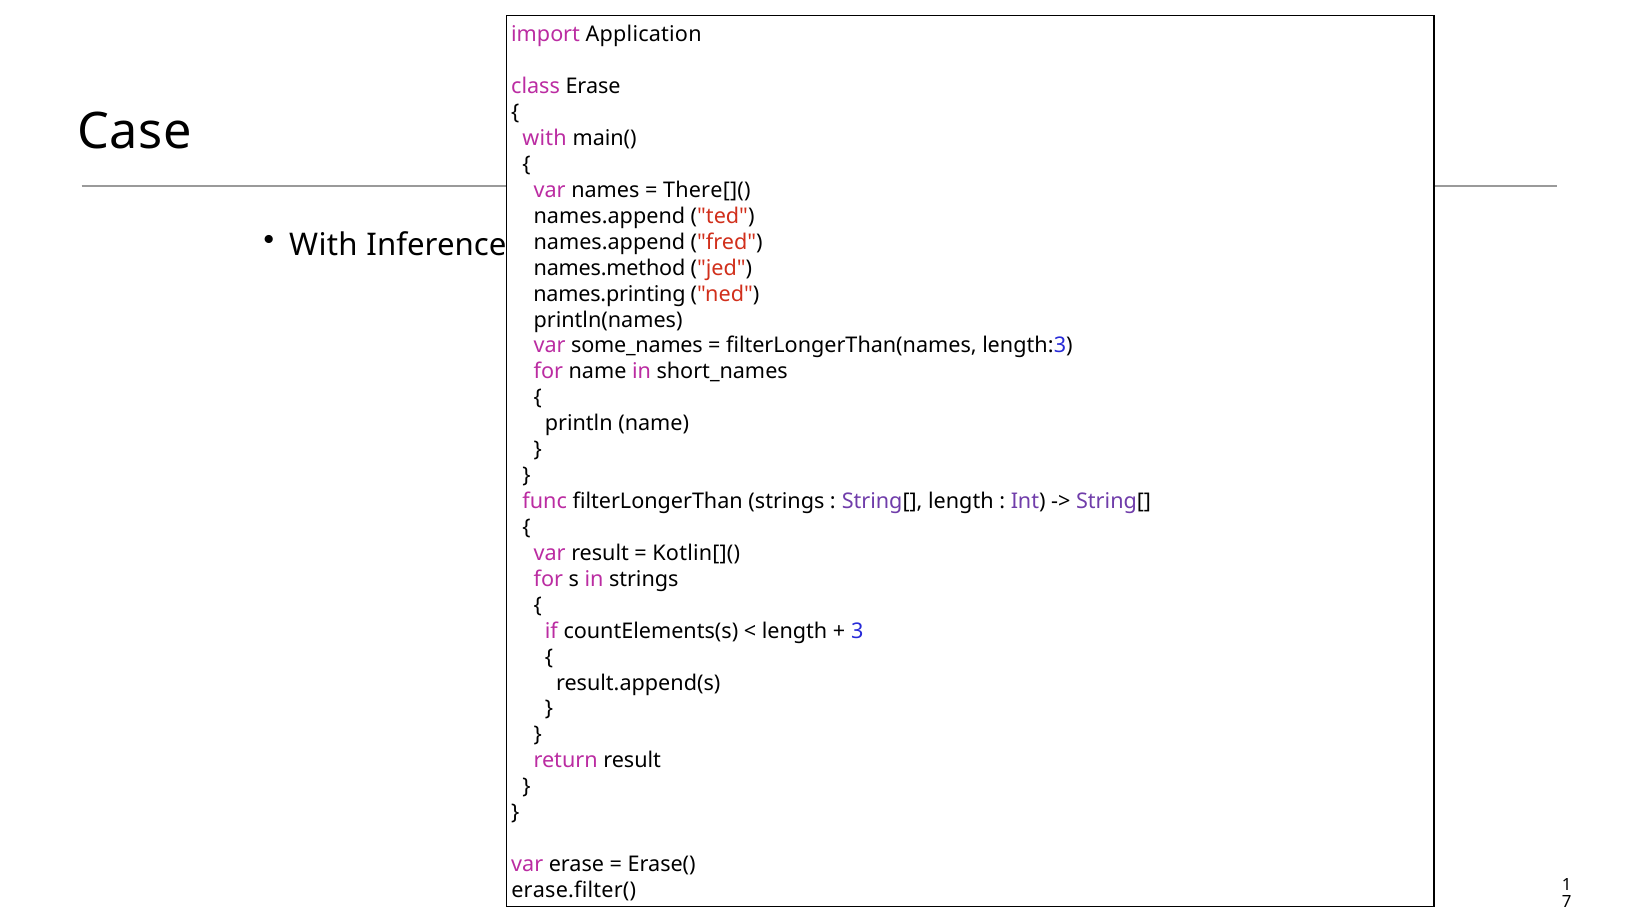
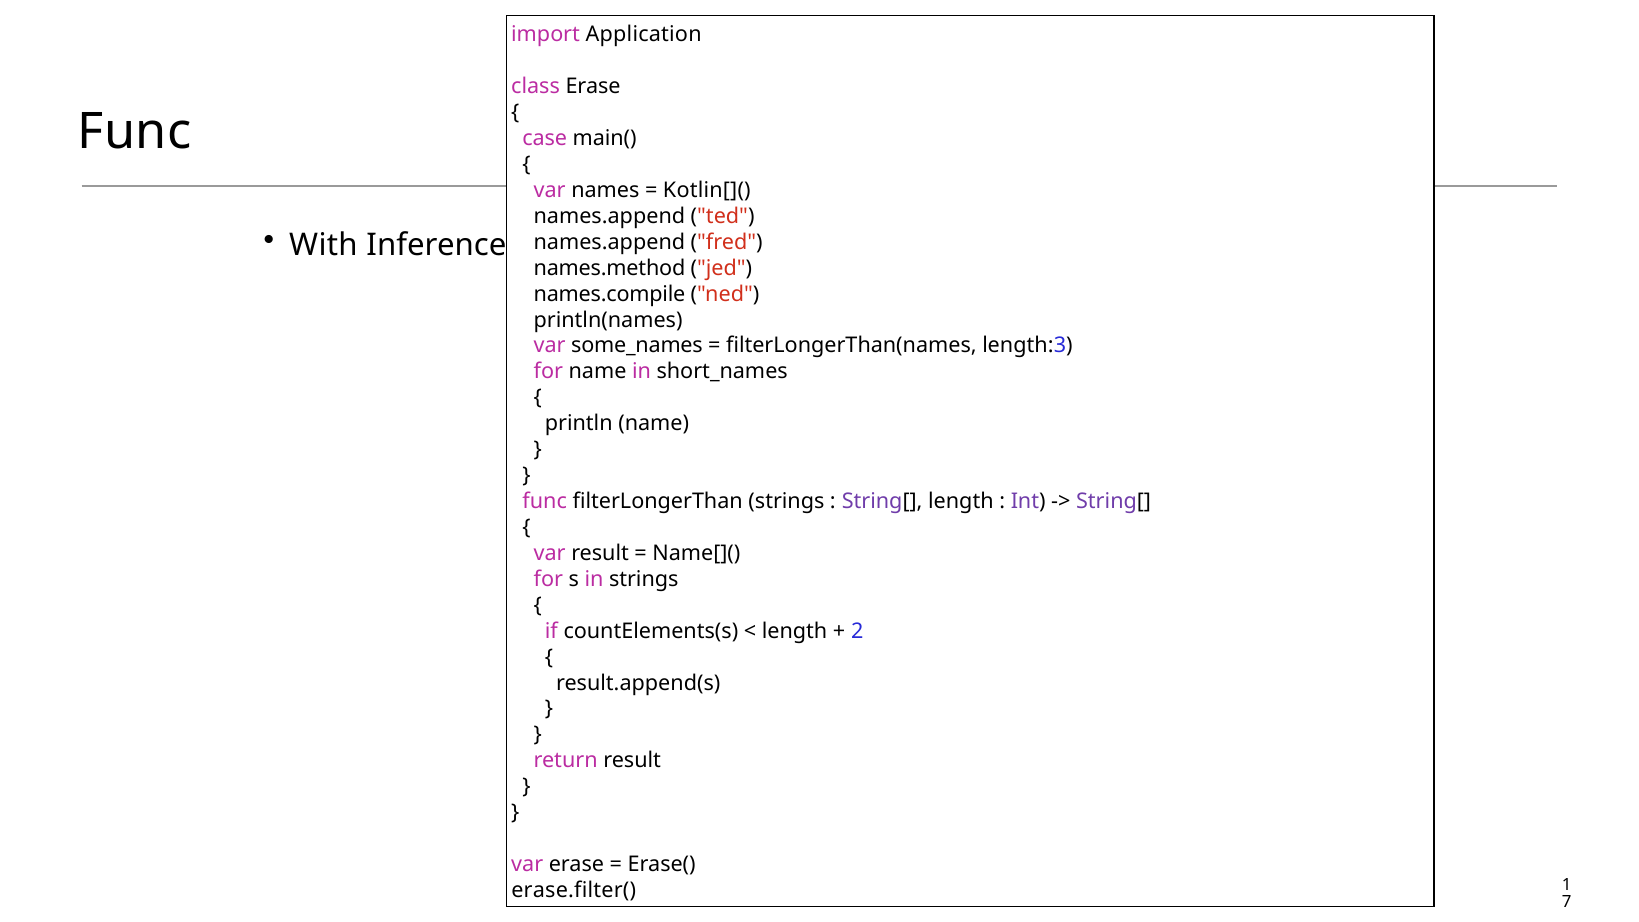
Case at (134, 132): Case -> Func
with at (545, 138): with -> case
There[](: There[]( -> Kotlin[](
names.printing: names.printing -> names.compile
Kotlin[](: Kotlin[]( -> Name[](
3: 3 -> 2
